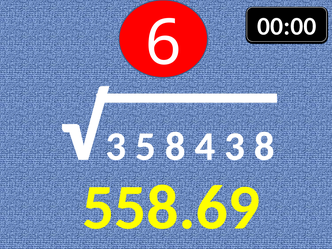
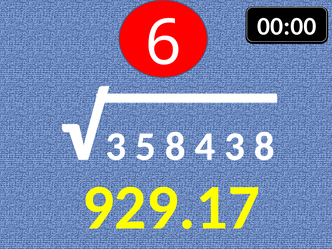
558.69: 558.69 -> 929.17
